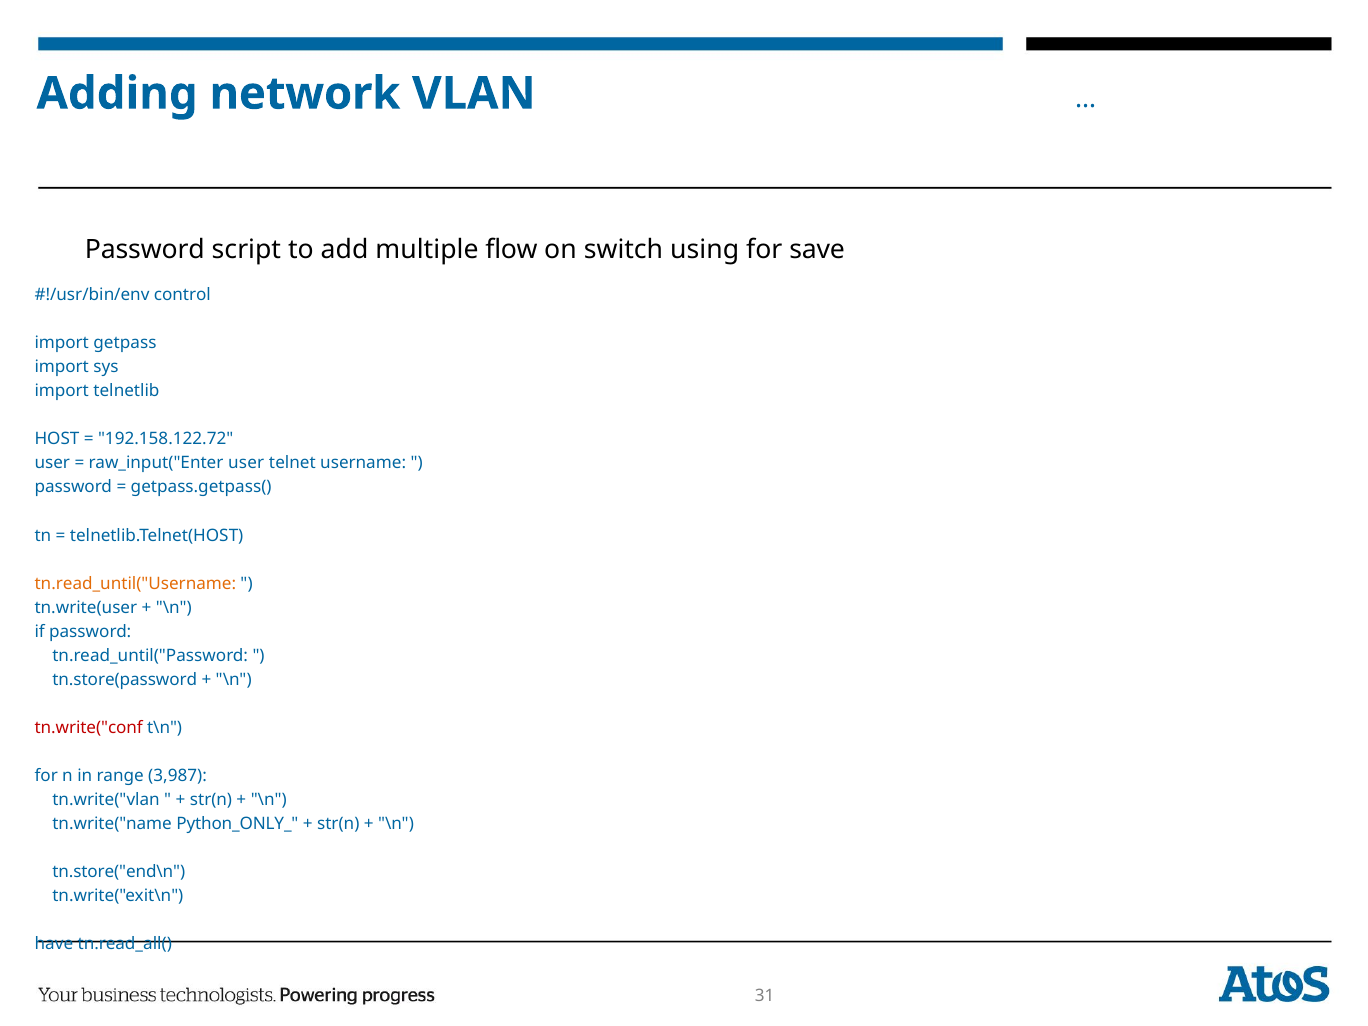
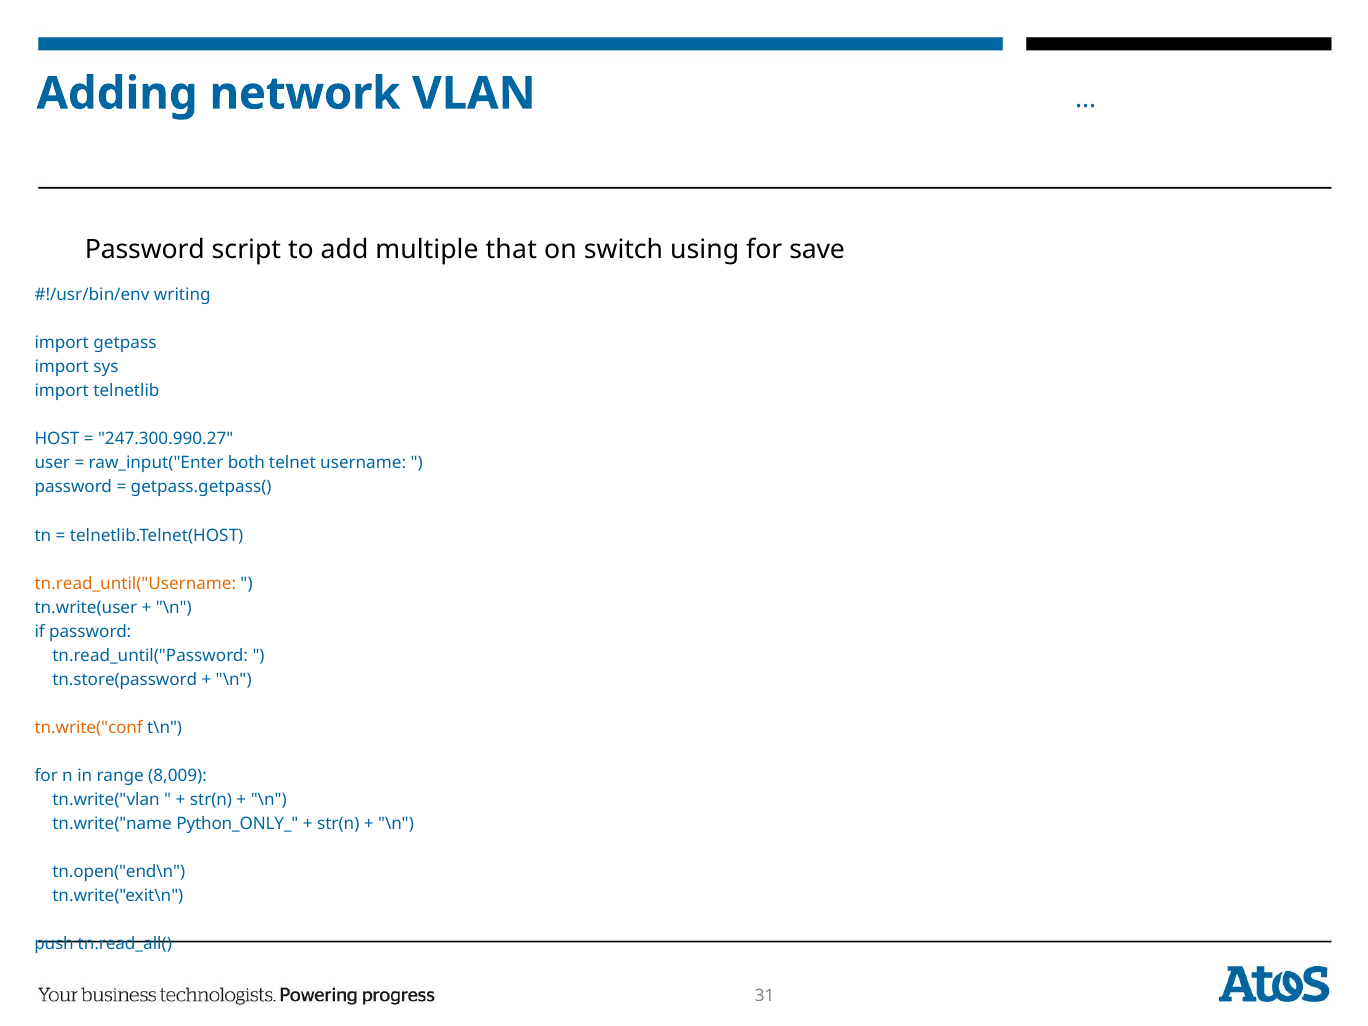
flow: flow -> that
control: control -> writing
192.158.122.72: 192.158.122.72 -> 247.300.990.27
raw_input("Enter user: user -> both
tn.write("conf colour: red -> orange
3,987: 3,987 -> 8,009
tn.store("end\n: tn.store("end\n -> tn.open("end\n
have: have -> push
